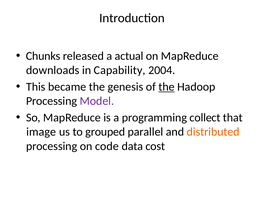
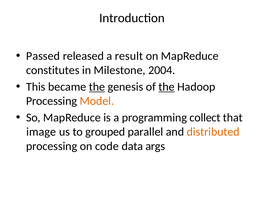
Chunks: Chunks -> Passed
actual: actual -> result
downloads: downloads -> constitutes
Capability: Capability -> Milestone
the at (97, 87) underline: none -> present
Model colour: purple -> orange
cost: cost -> args
